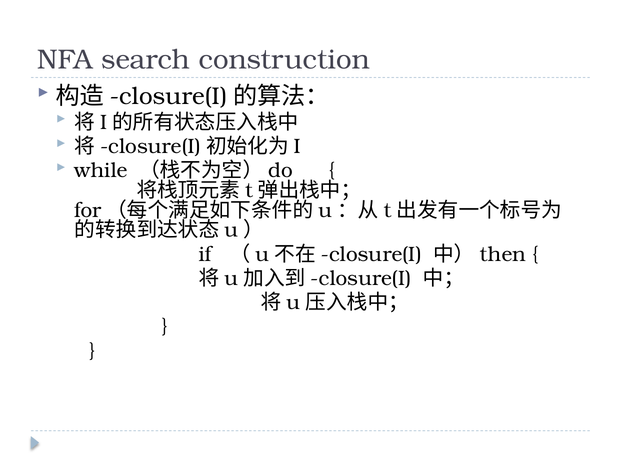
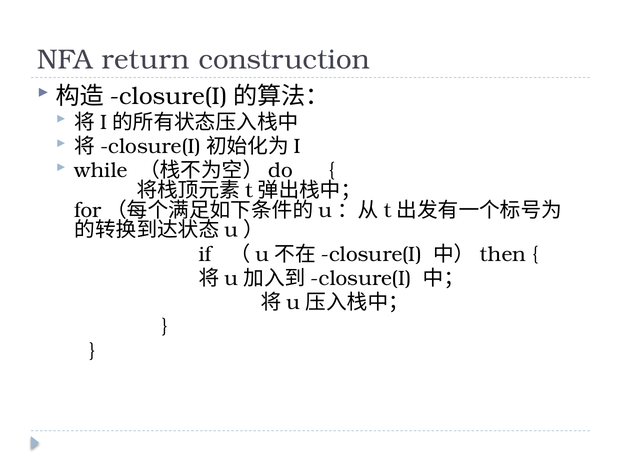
search: search -> return
